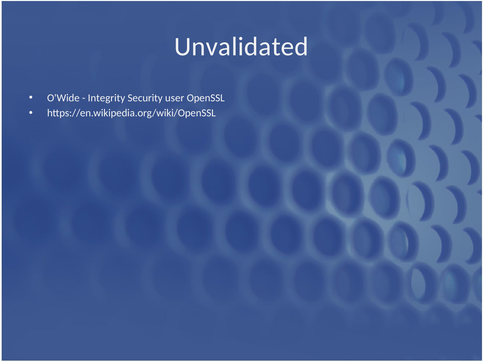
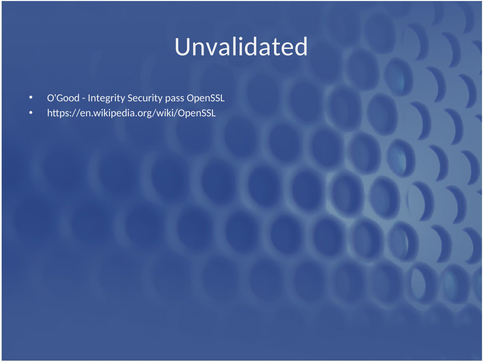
O'Wide: O'Wide -> O'Good
user: user -> pass
